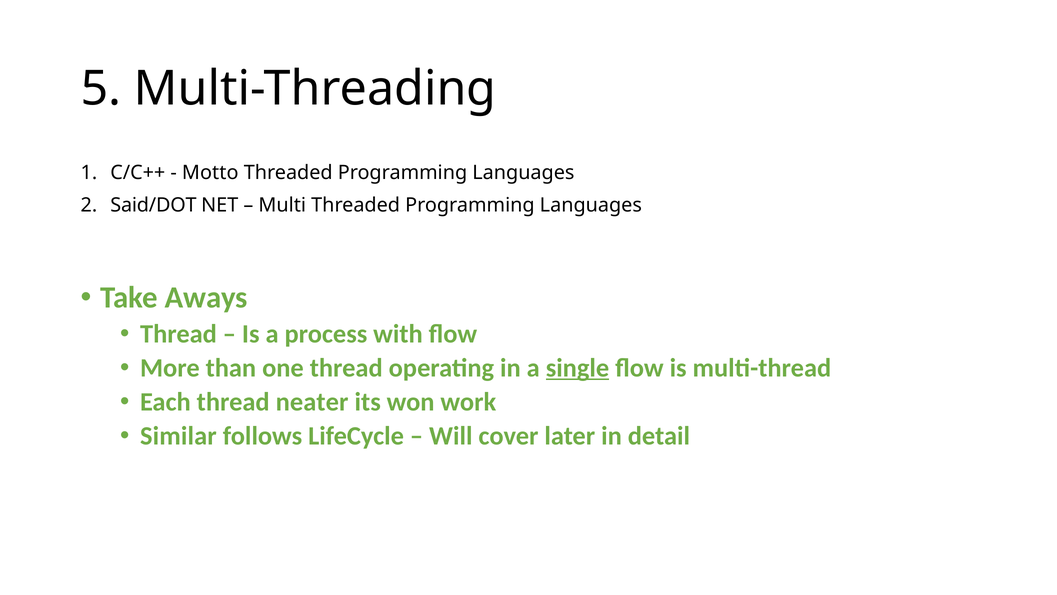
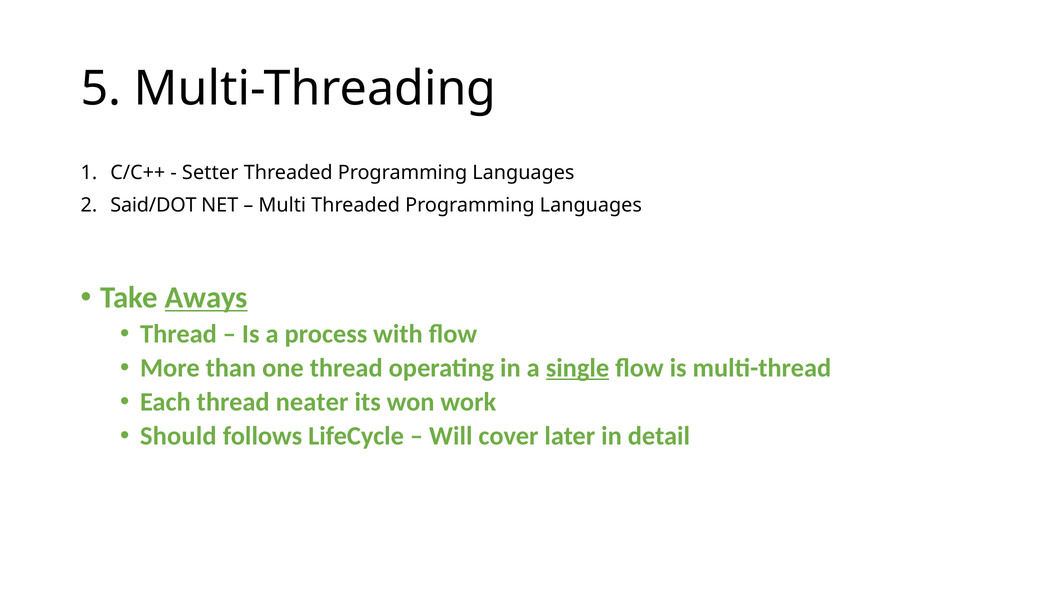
Motto: Motto -> Setter
Aways underline: none -> present
Similar: Similar -> Should
